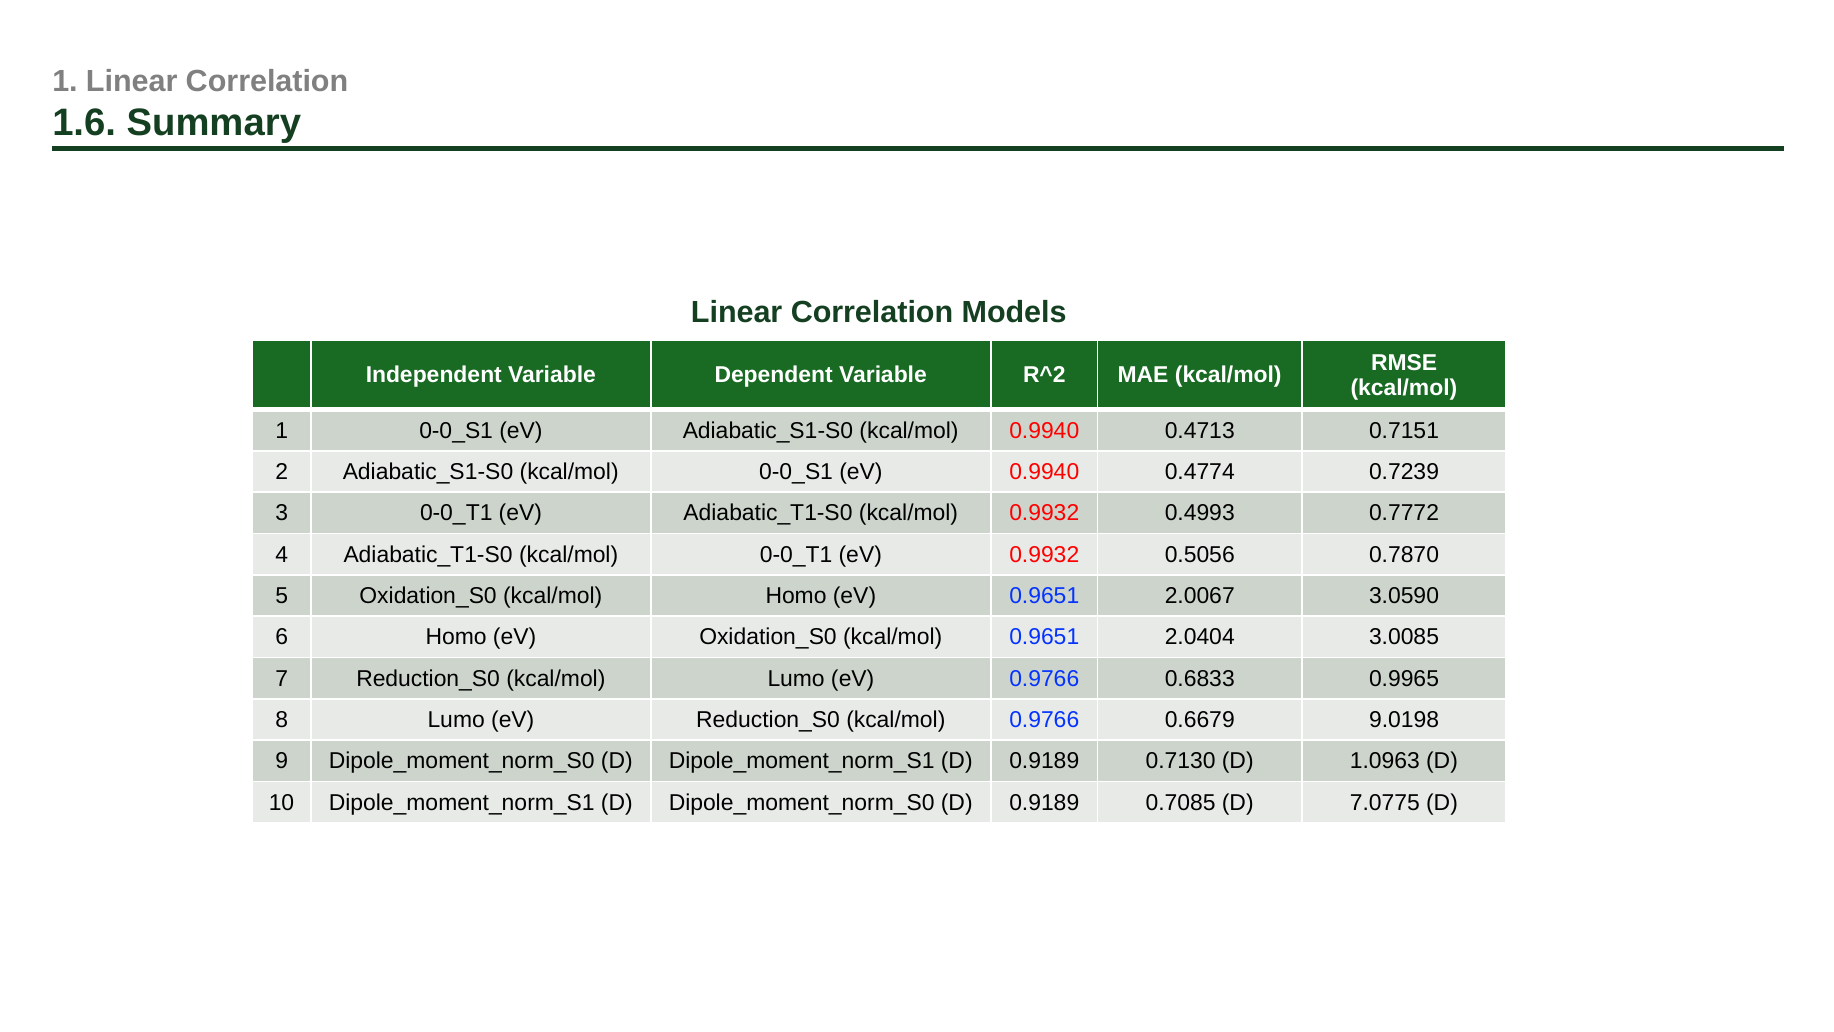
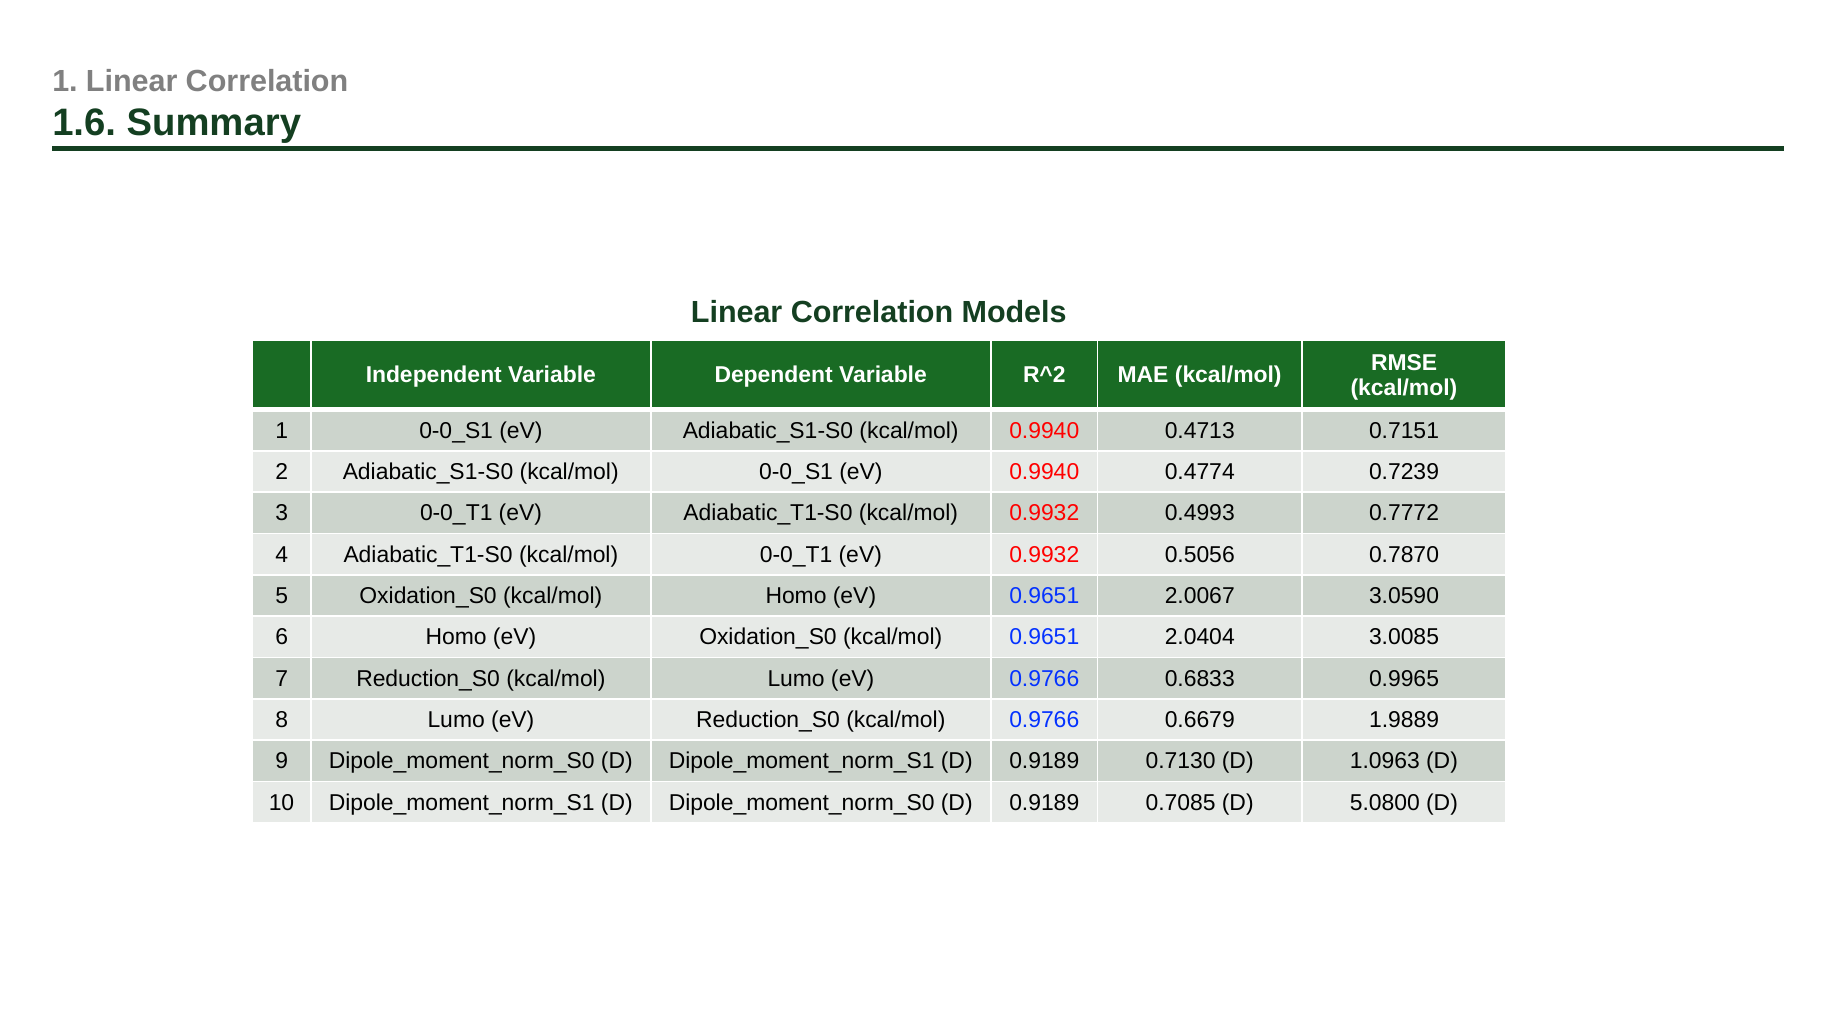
9.0198: 9.0198 -> 1.9889
7.0775: 7.0775 -> 5.0800
